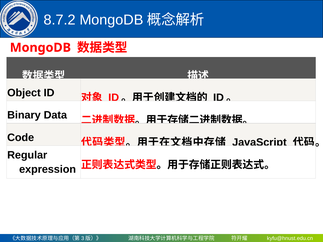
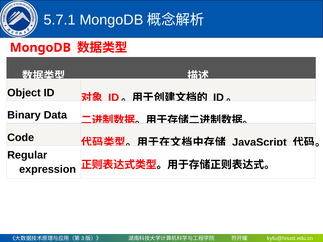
8.7.2: 8.7.2 -> 5.7.1
